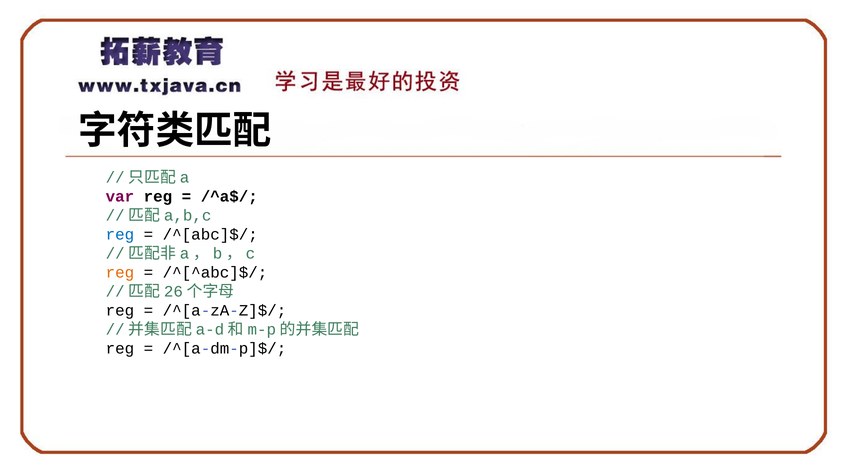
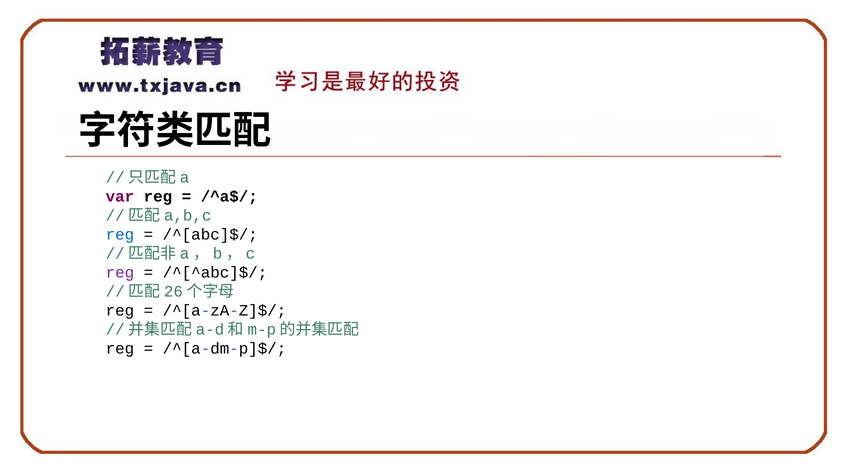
reg at (120, 273) colour: orange -> purple
